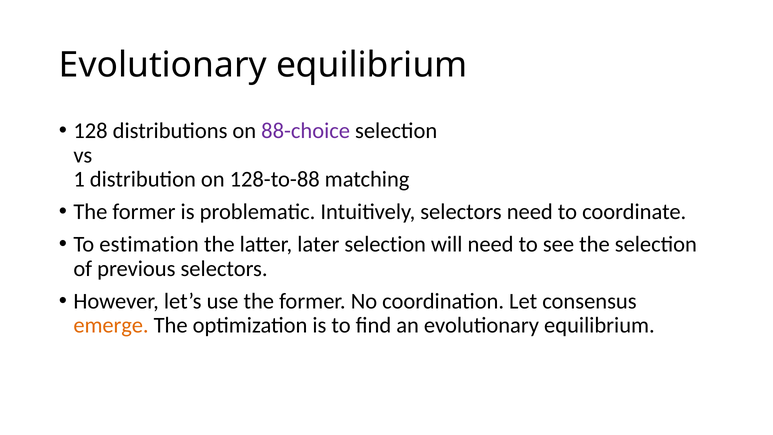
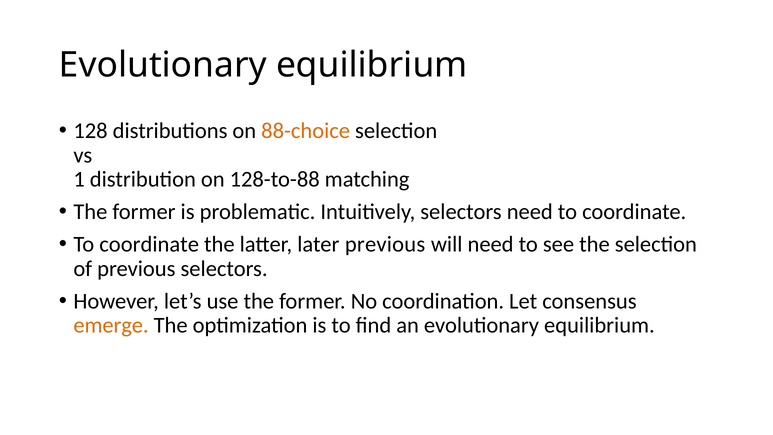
88-choice colour: purple -> orange
estimation at (149, 244): estimation -> coordinate
later selection: selection -> previous
